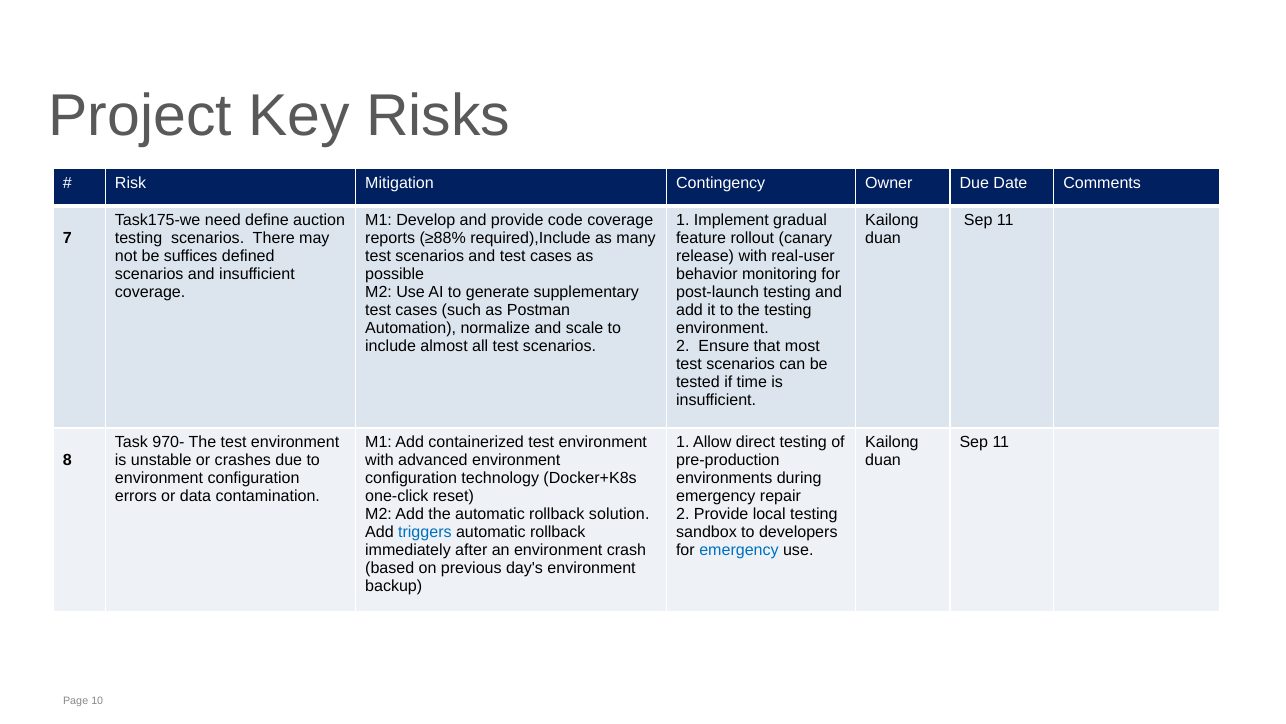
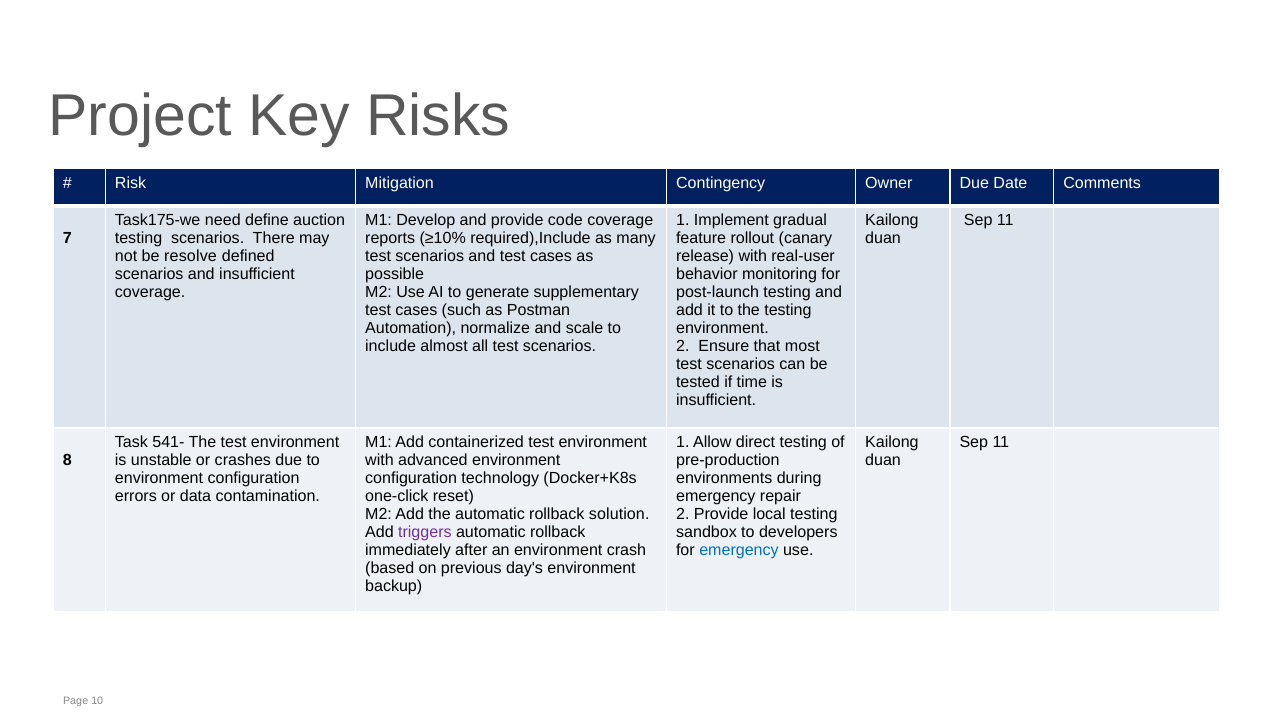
≥88%: ≥88% -> ≥10%
suffices: suffices -> resolve
970-: 970- -> 541-
triggers colour: blue -> purple
